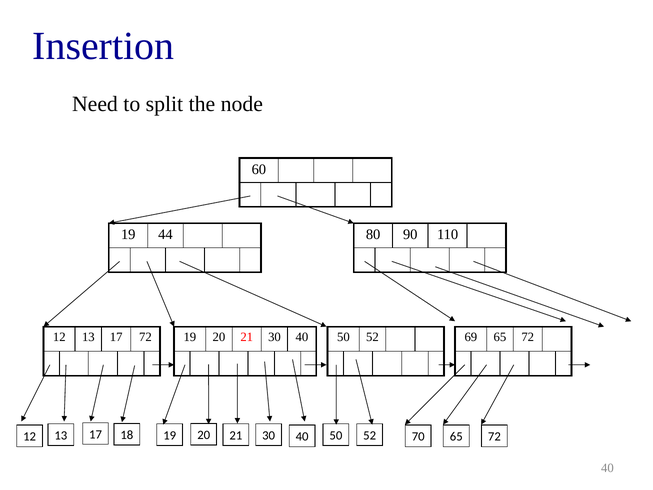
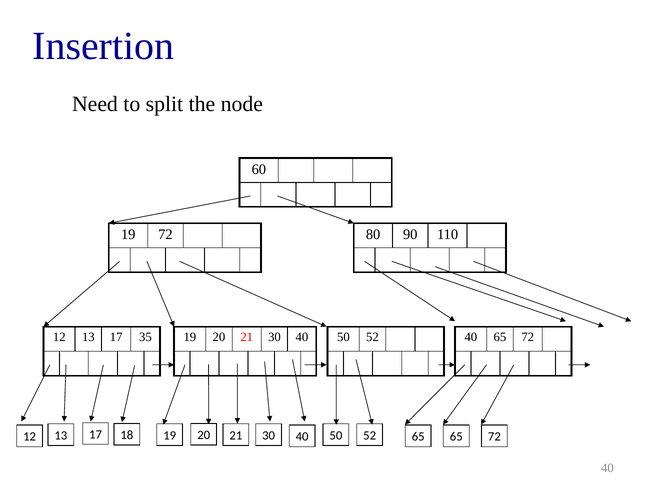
19 44: 44 -> 72
17 72: 72 -> 35
52 69: 69 -> 40
52 70: 70 -> 65
